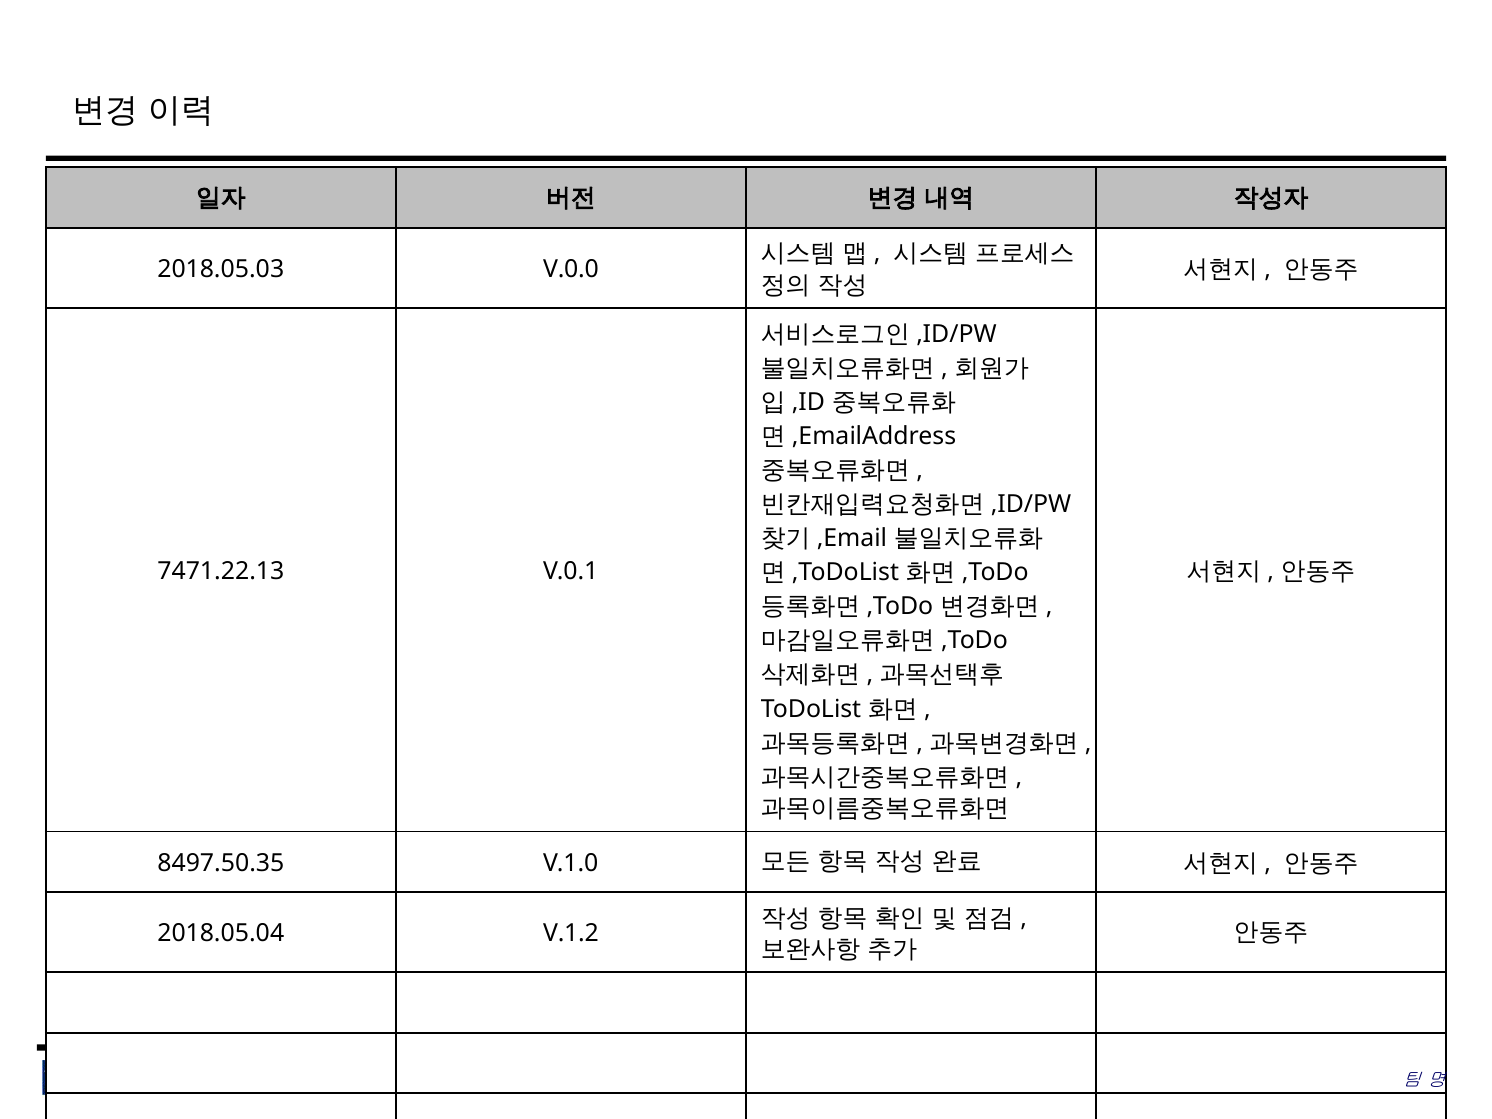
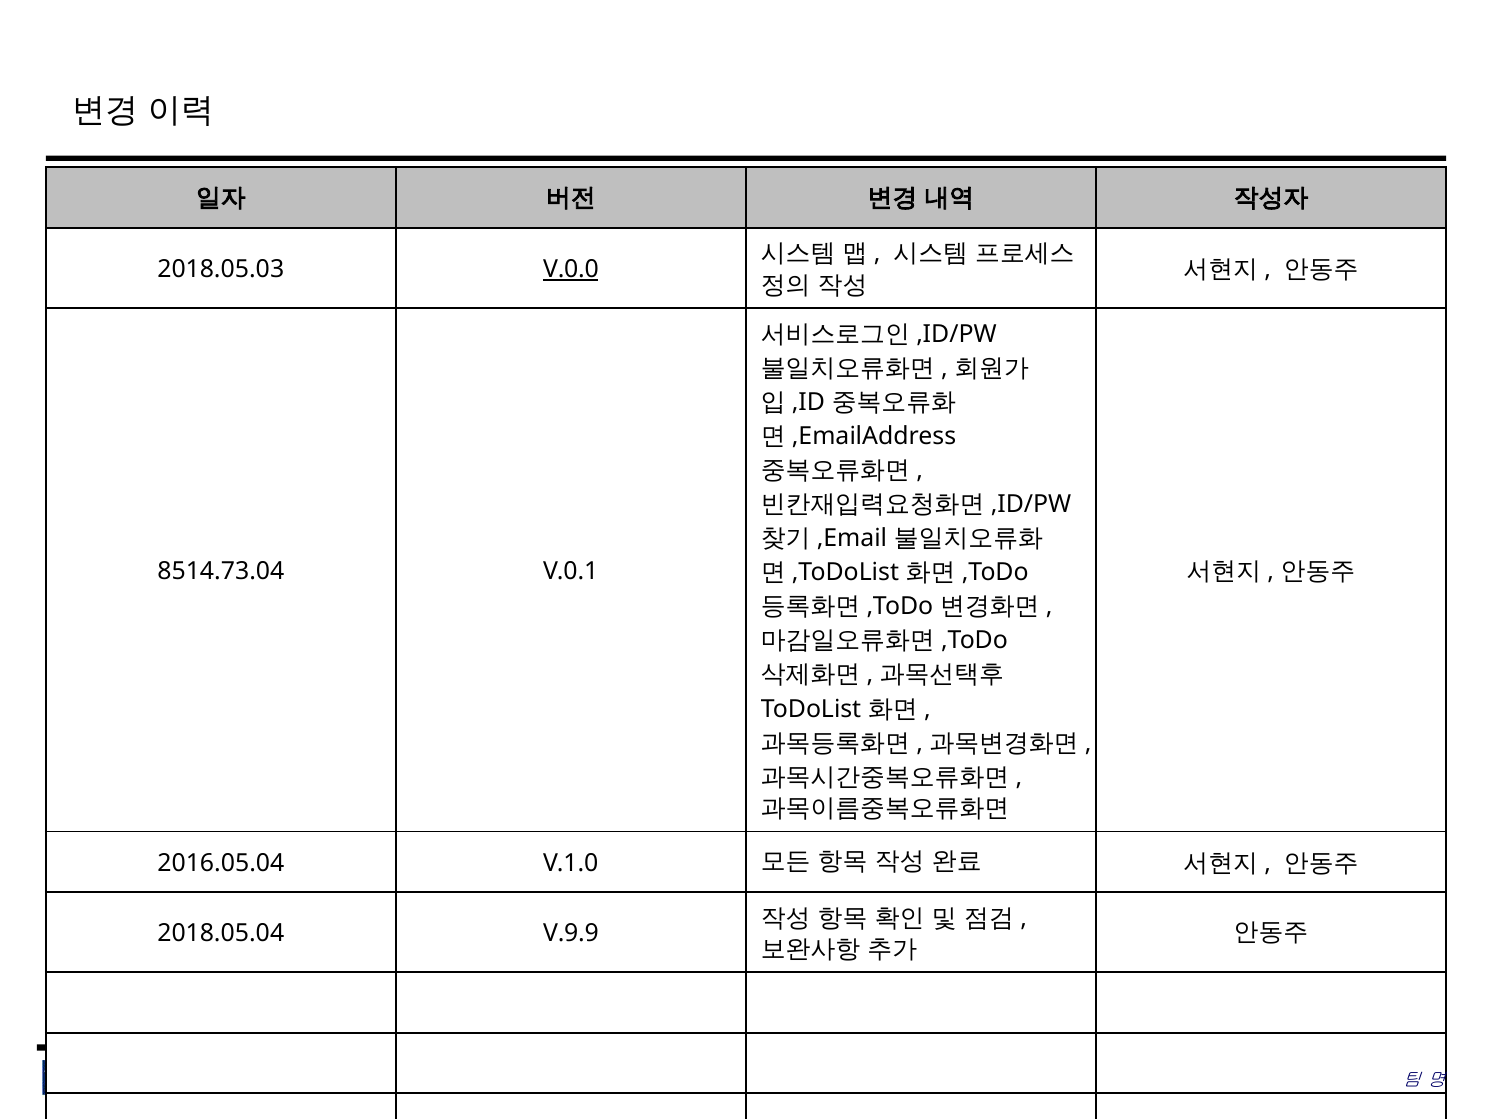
V.0.0 underline: none -> present
7471.22.13: 7471.22.13 -> 8514.73.04
8497.50.35: 8497.50.35 -> 2016.05.04
V.1.2: V.1.2 -> V.9.9
